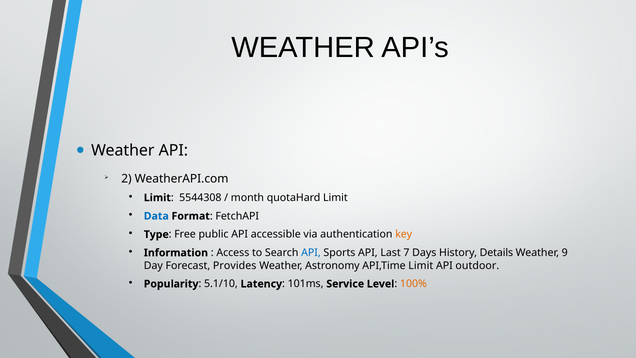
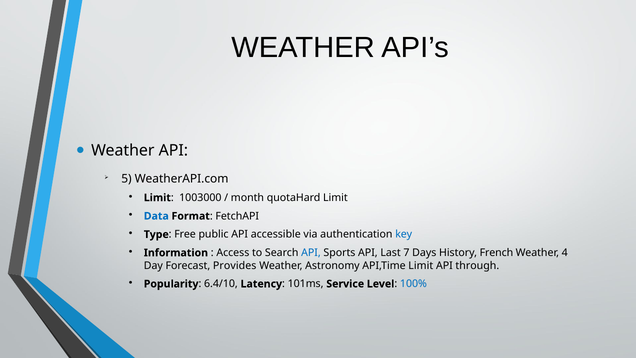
2: 2 -> 5
5544308: 5544308 -> 1003000
key colour: orange -> blue
Details: Details -> French
9: 9 -> 4
outdoor: outdoor -> through
5.1/10: 5.1/10 -> 6.4/10
100% colour: orange -> blue
